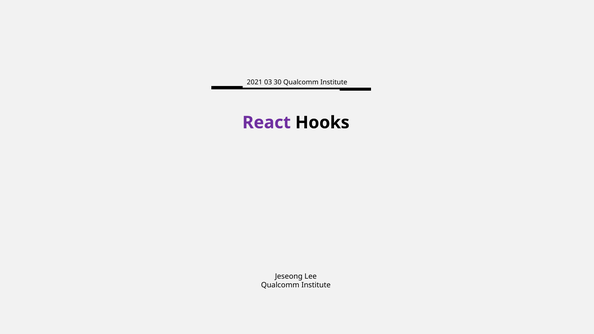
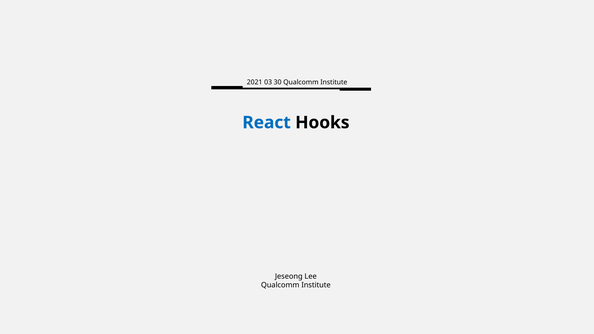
React colour: purple -> blue
